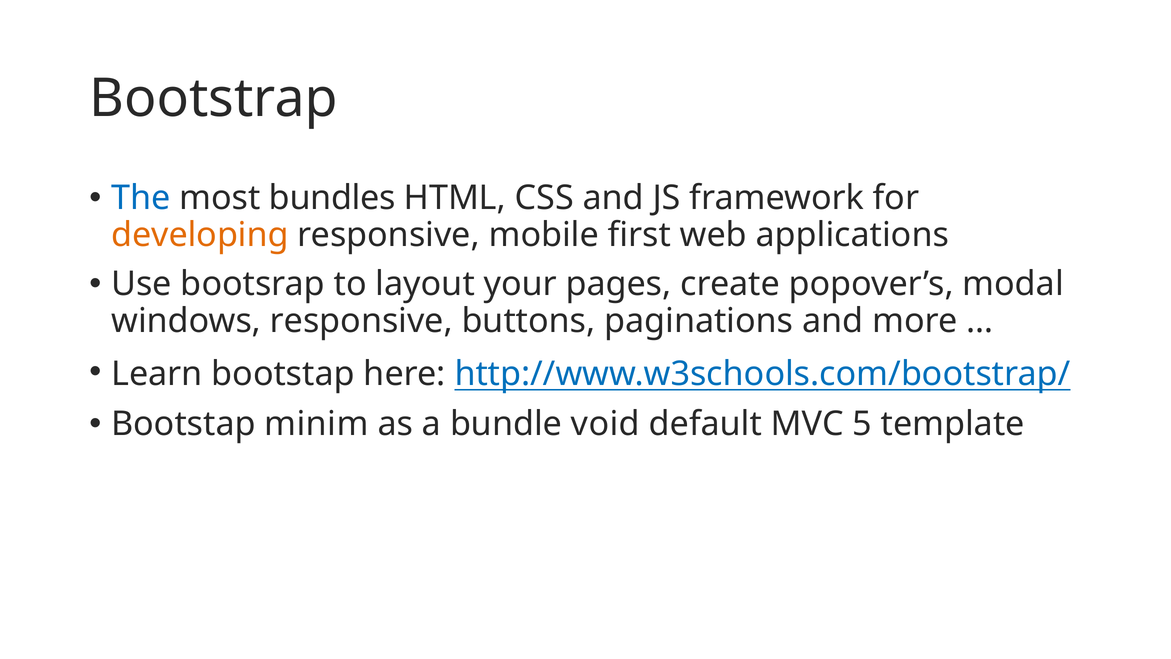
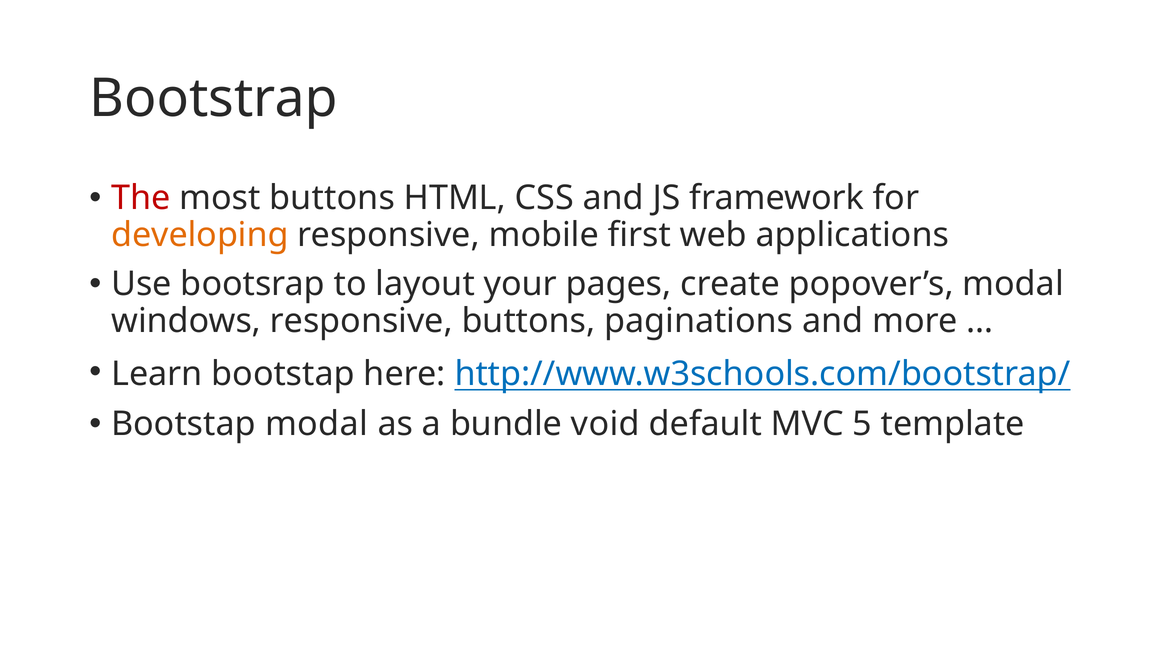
The colour: blue -> red
most bundles: bundles -> buttons
Bootstap minim: minim -> modal
